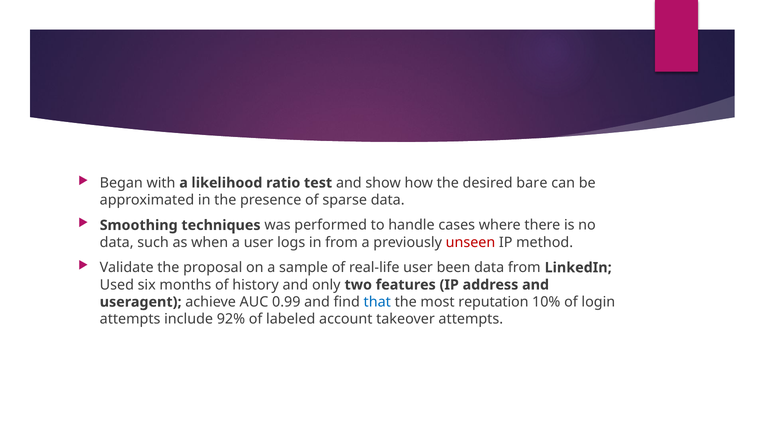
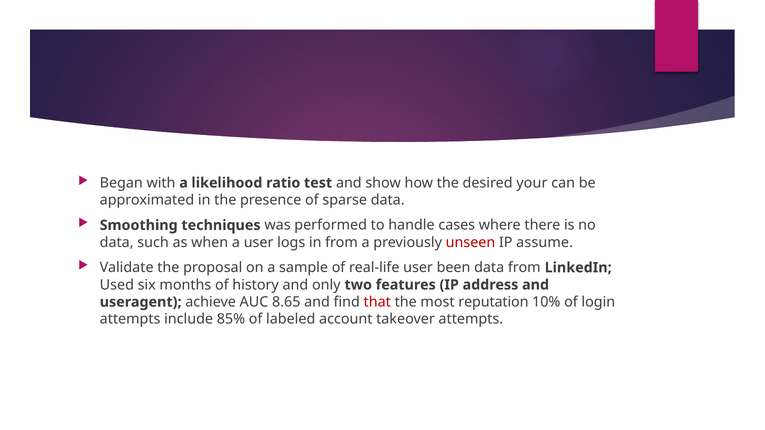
bare: bare -> your
method: method -> assume
0.99: 0.99 -> 8.65
that colour: blue -> red
92%: 92% -> 85%
